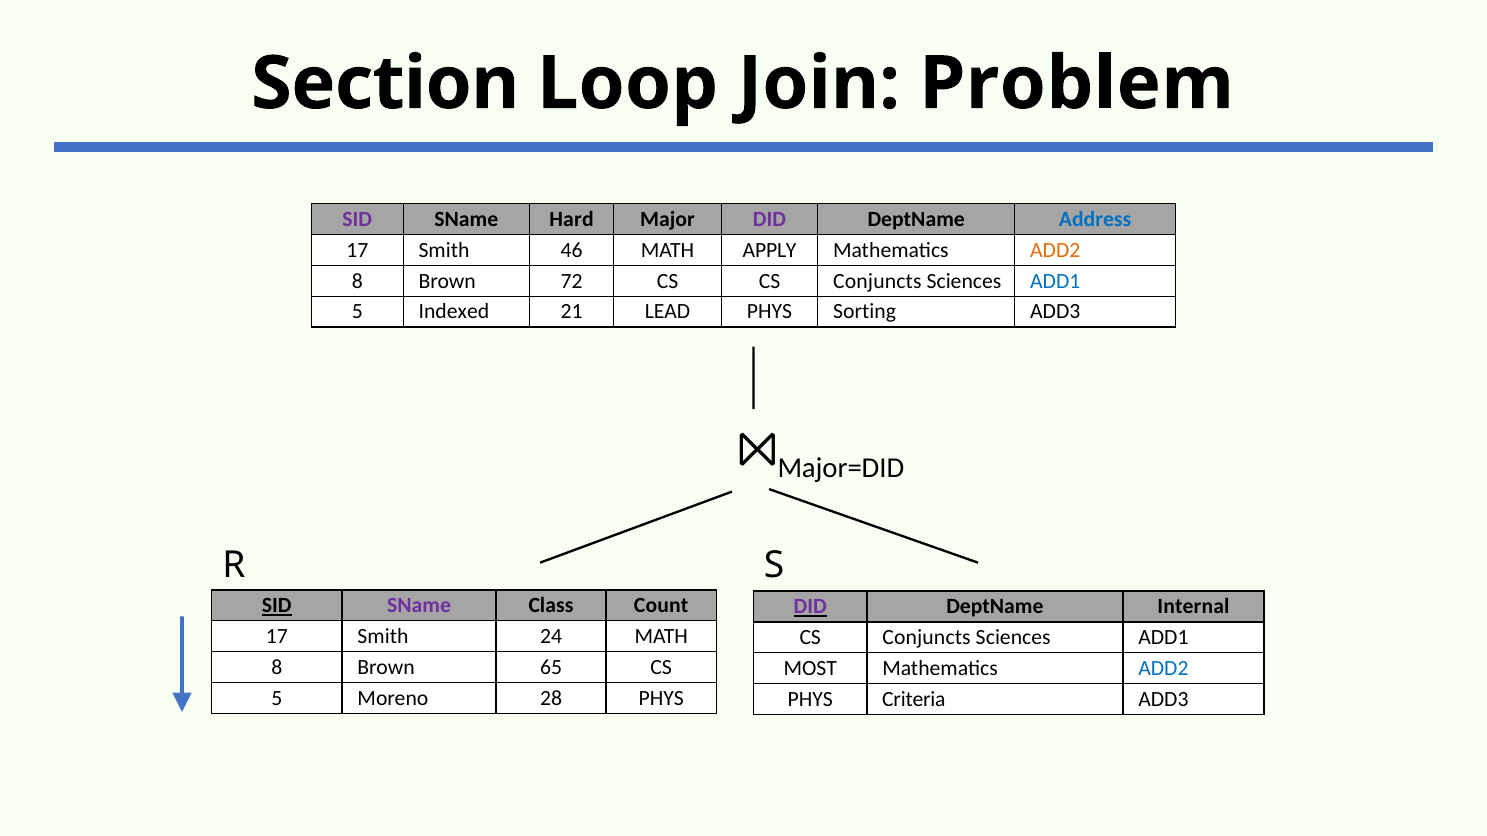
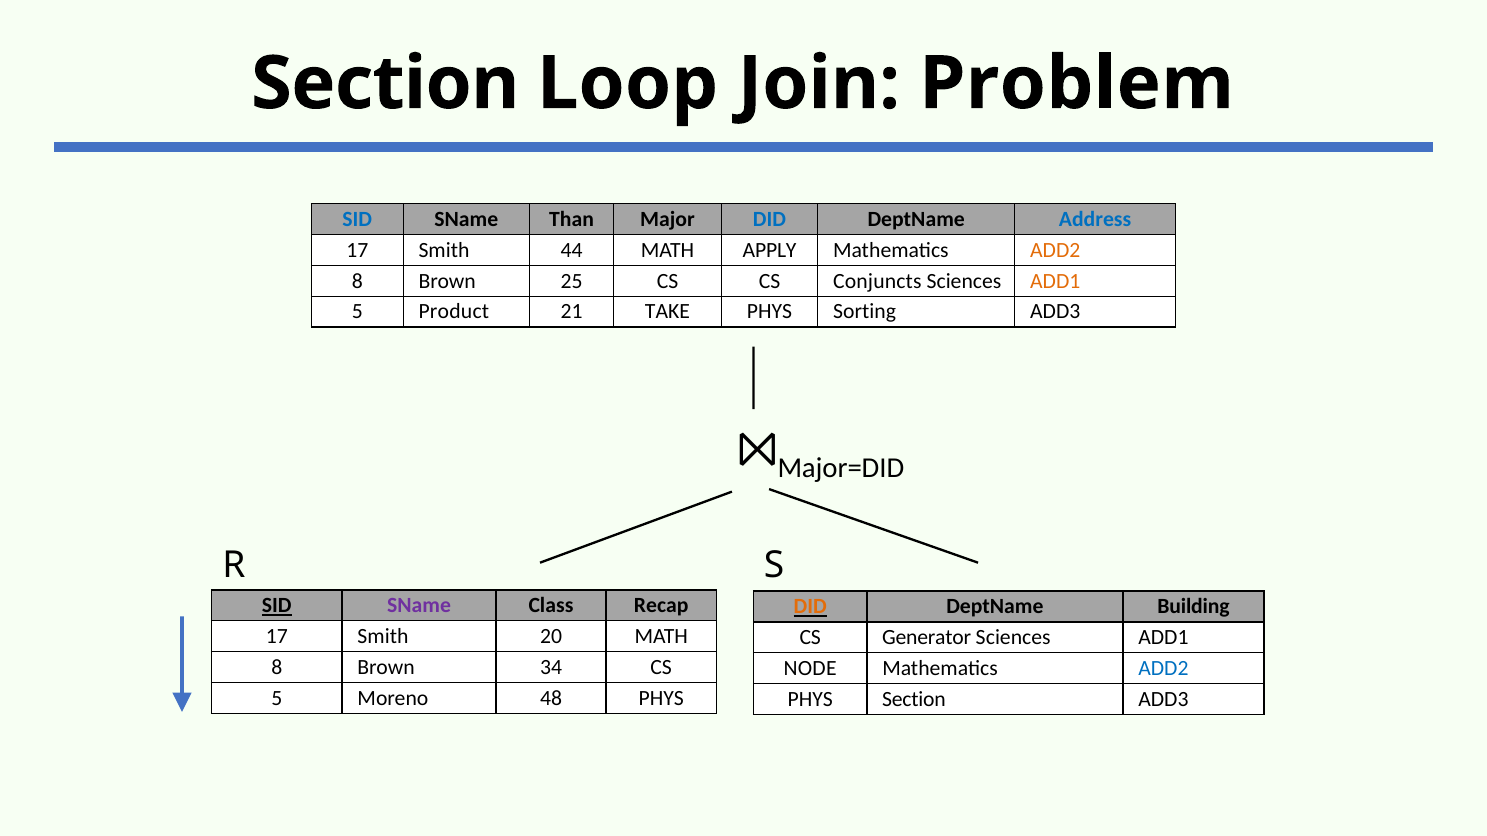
SID at (357, 220) colour: purple -> blue
Hard: Hard -> Than
DID at (769, 220) colour: purple -> blue
46: 46 -> 44
72: 72 -> 25
ADD1 at (1055, 281) colour: blue -> orange
Indexed: Indexed -> Product
LEAD: LEAD -> TAKE
Count: Count -> Recap
DID at (810, 607) colour: purple -> orange
Internal: Internal -> Building
24: 24 -> 20
Conjuncts at (927, 638): Conjuncts -> Generator
65: 65 -> 34
MOST: MOST -> NODE
28: 28 -> 48
PHYS Criteria: Criteria -> Section
